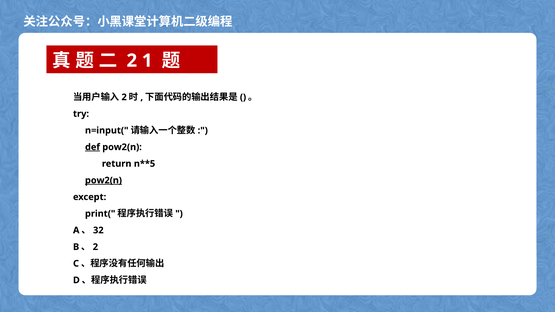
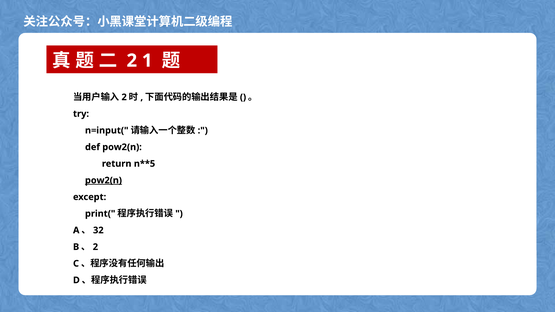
def underline: present -> none
